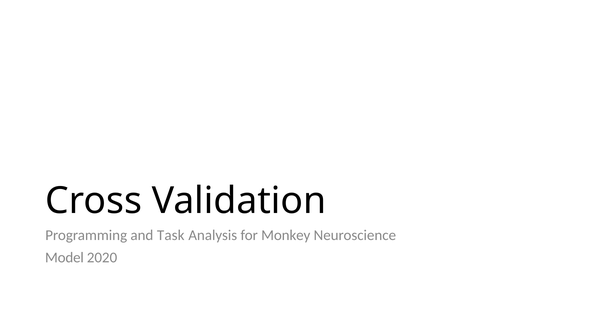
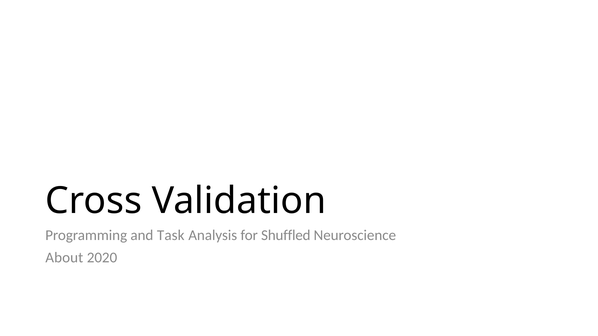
Monkey: Monkey -> Shuffled
Model: Model -> About
